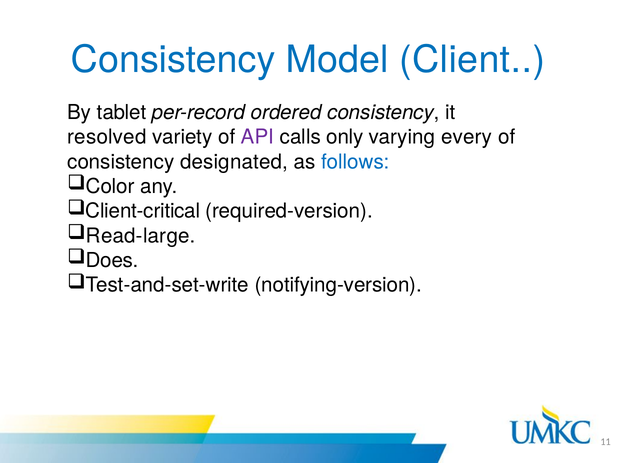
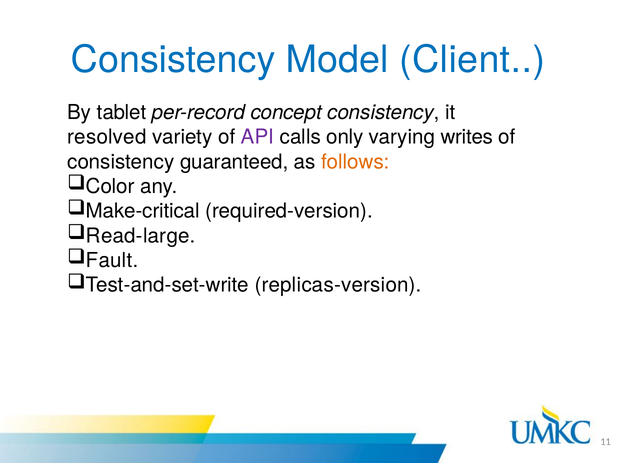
ordered: ordered -> concept
every: every -> writes
designated: designated -> guaranteed
follows colour: blue -> orange
Client-critical: Client-critical -> Make-critical
Does: Does -> Fault
notifying-version: notifying-version -> replicas-version
